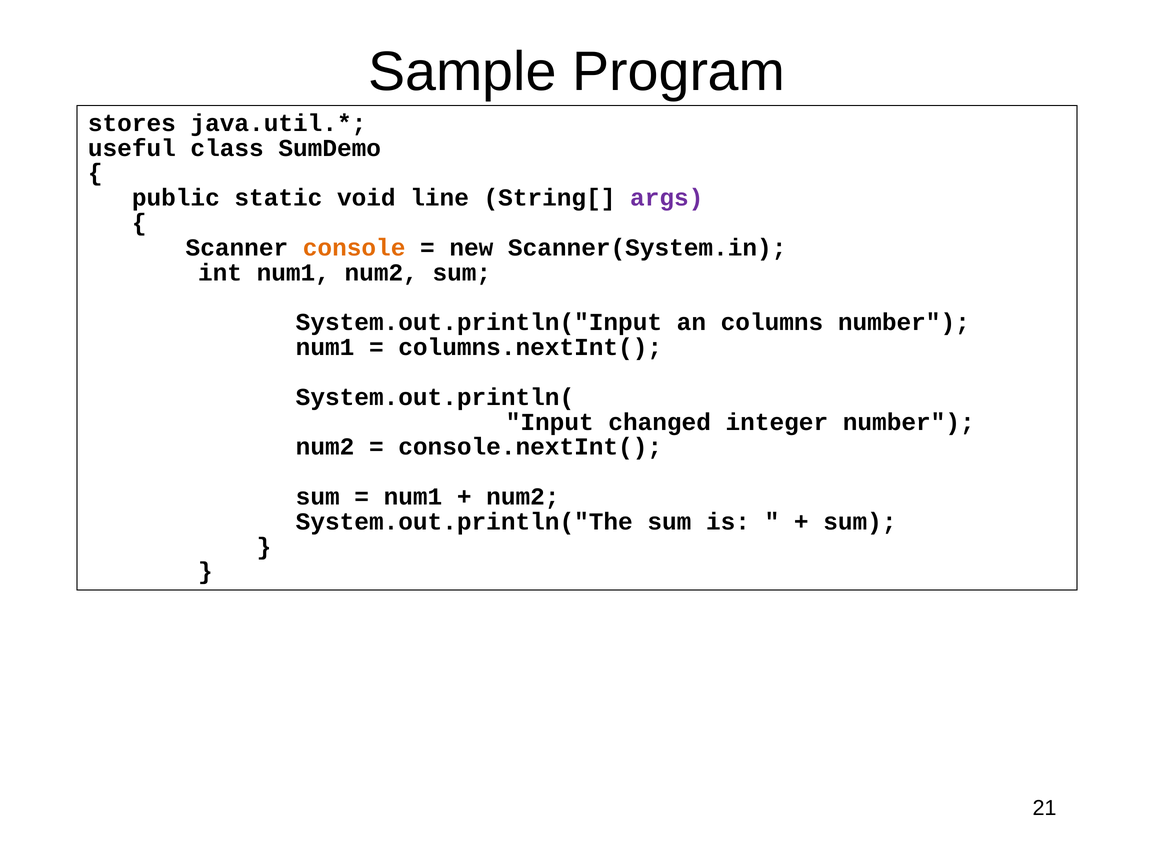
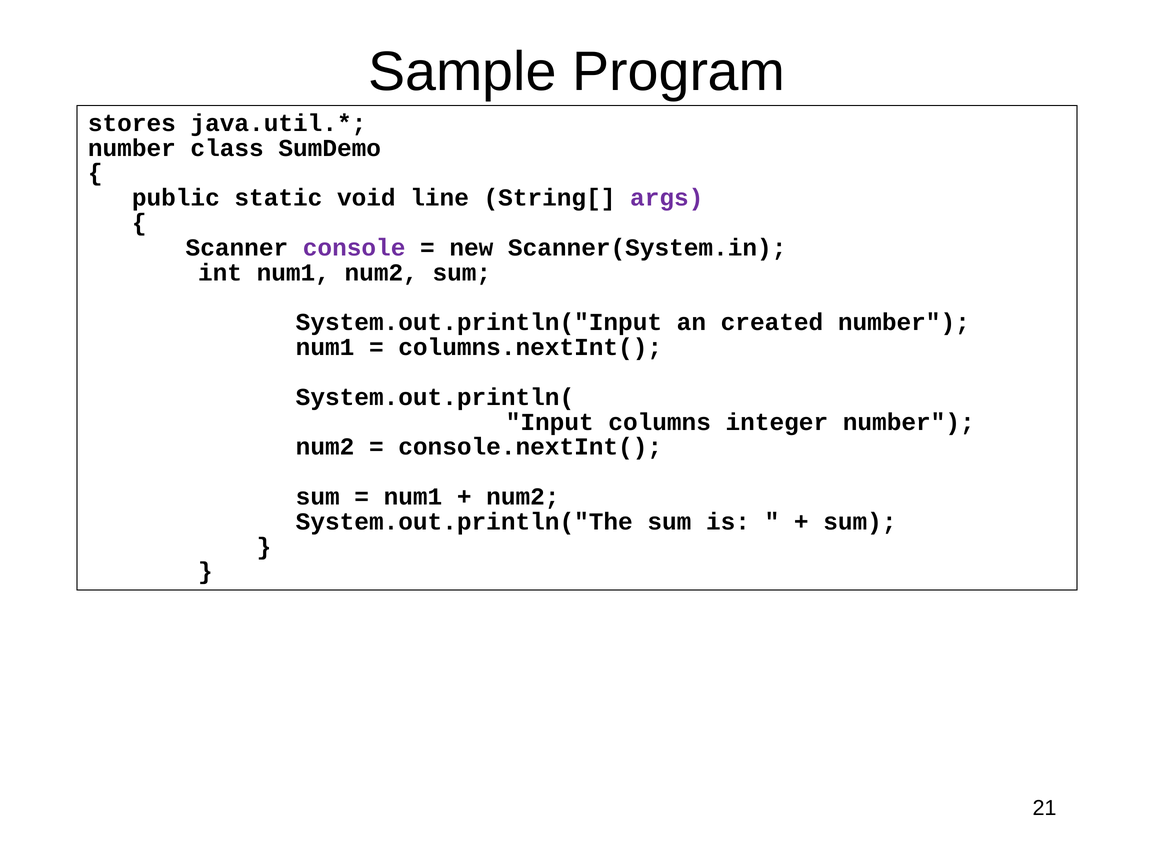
useful at (132, 148): useful -> number
console colour: orange -> purple
columns: columns -> created
changed: changed -> columns
